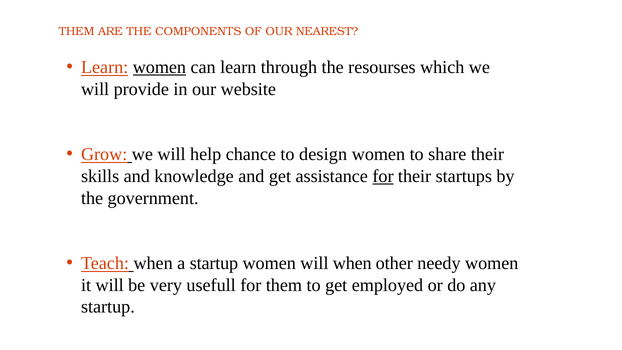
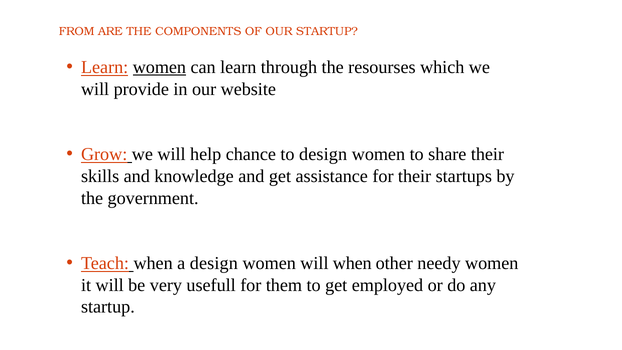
THEM at (77, 32): THEM -> FROM
OUR NEAREST: NEAREST -> STARTUP
for at (383, 176) underline: present -> none
a startup: startup -> design
